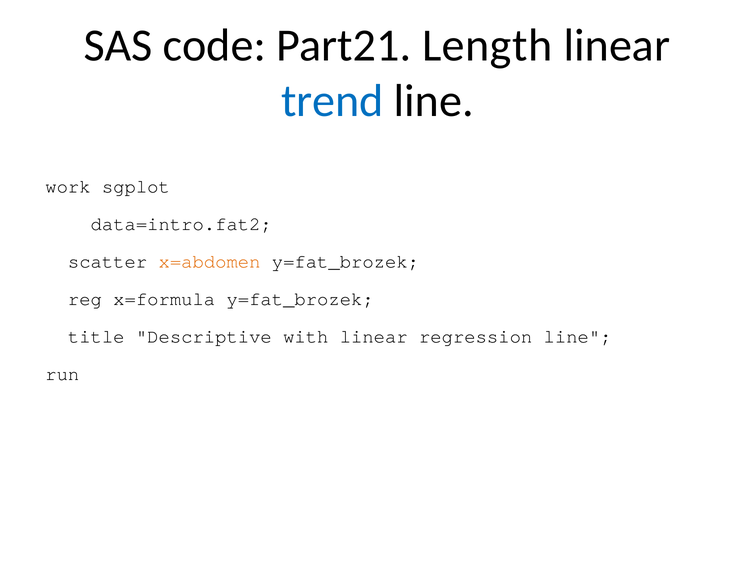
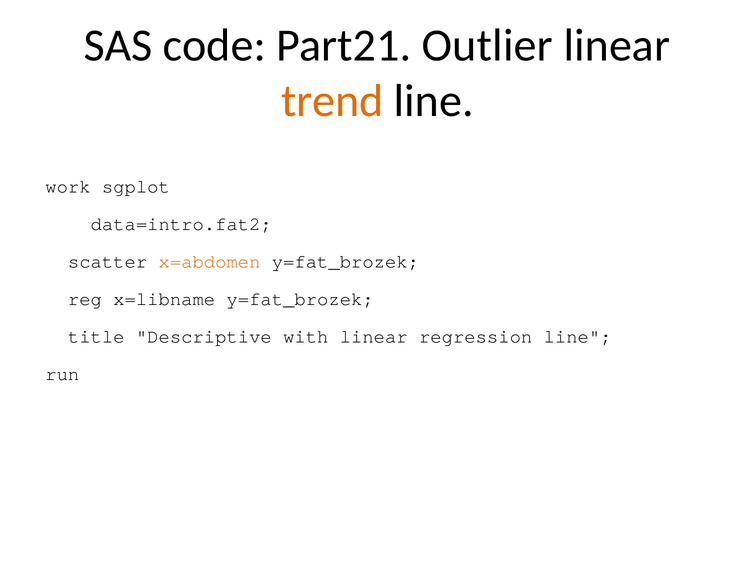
Length: Length -> Outlier
trend colour: blue -> orange
x=formula: x=formula -> x=libname
